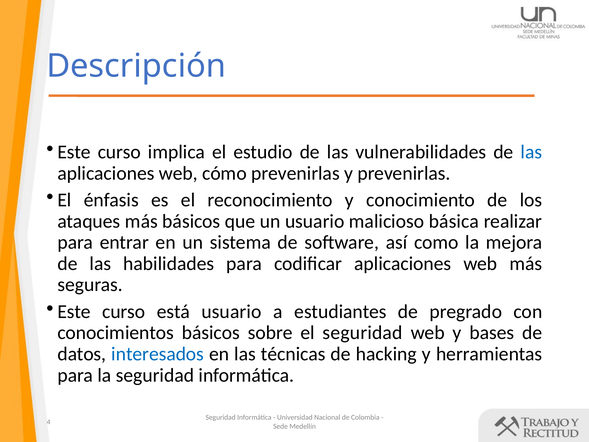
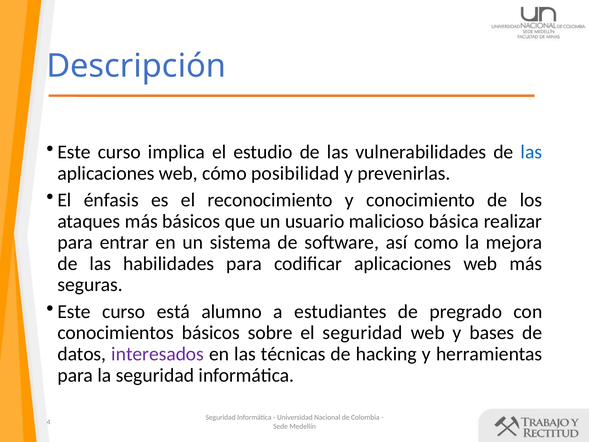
cómo prevenirlas: prevenirlas -> posibilidad
está usuario: usuario -> alumno
interesados colour: blue -> purple
